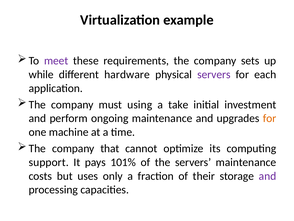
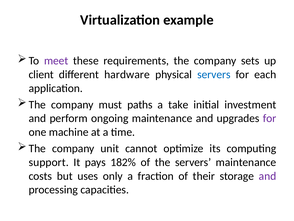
while: while -> client
servers at (214, 74) colour: purple -> blue
using: using -> paths
for at (270, 118) colour: orange -> purple
that: that -> unit
101%: 101% -> 182%
